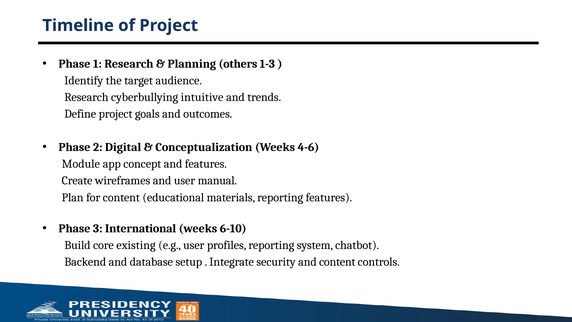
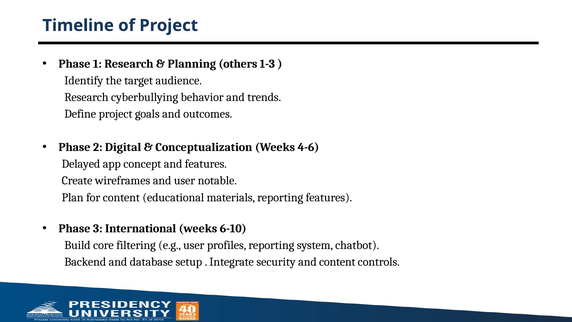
intuitive: intuitive -> behavior
Module: Module -> Delayed
manual: manual -> notable
existing: existing -> filtering
